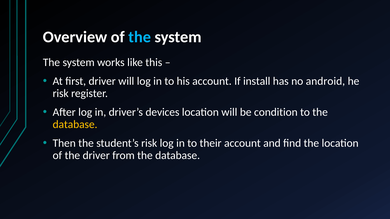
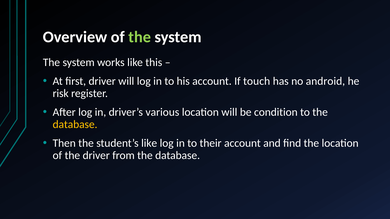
the at (140, 37) colour: light blue -> light green
install: install -> touch
devices: devices -> various
student’s risk: risk -> like
